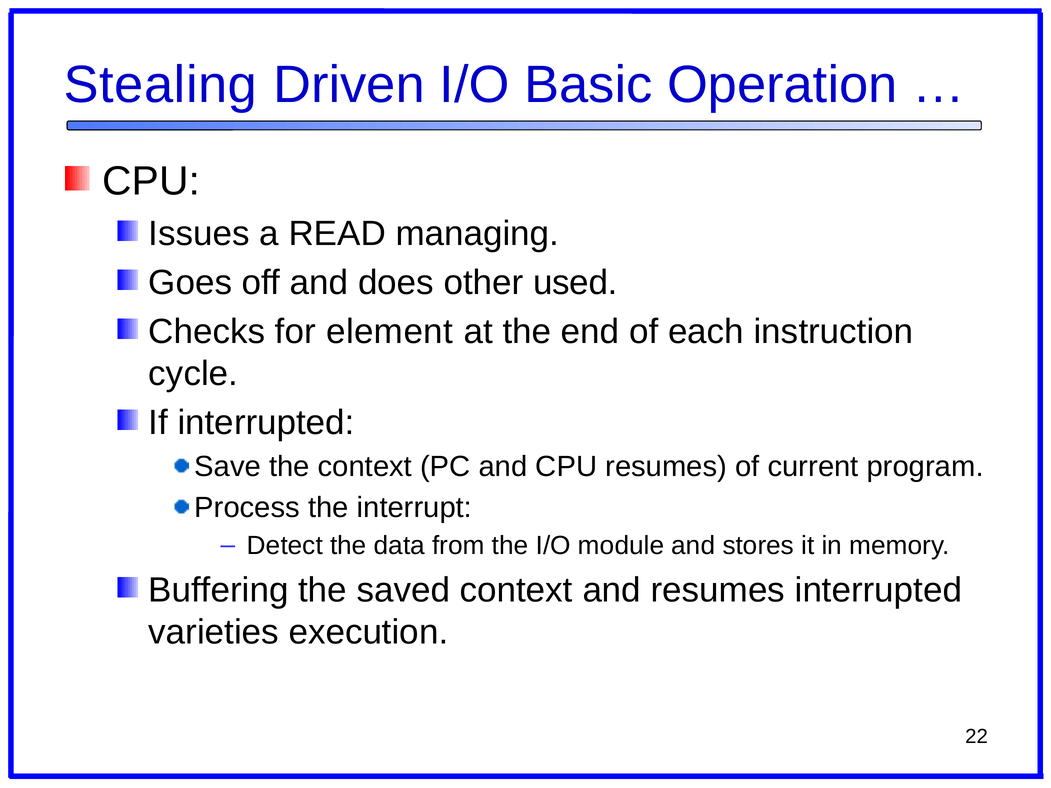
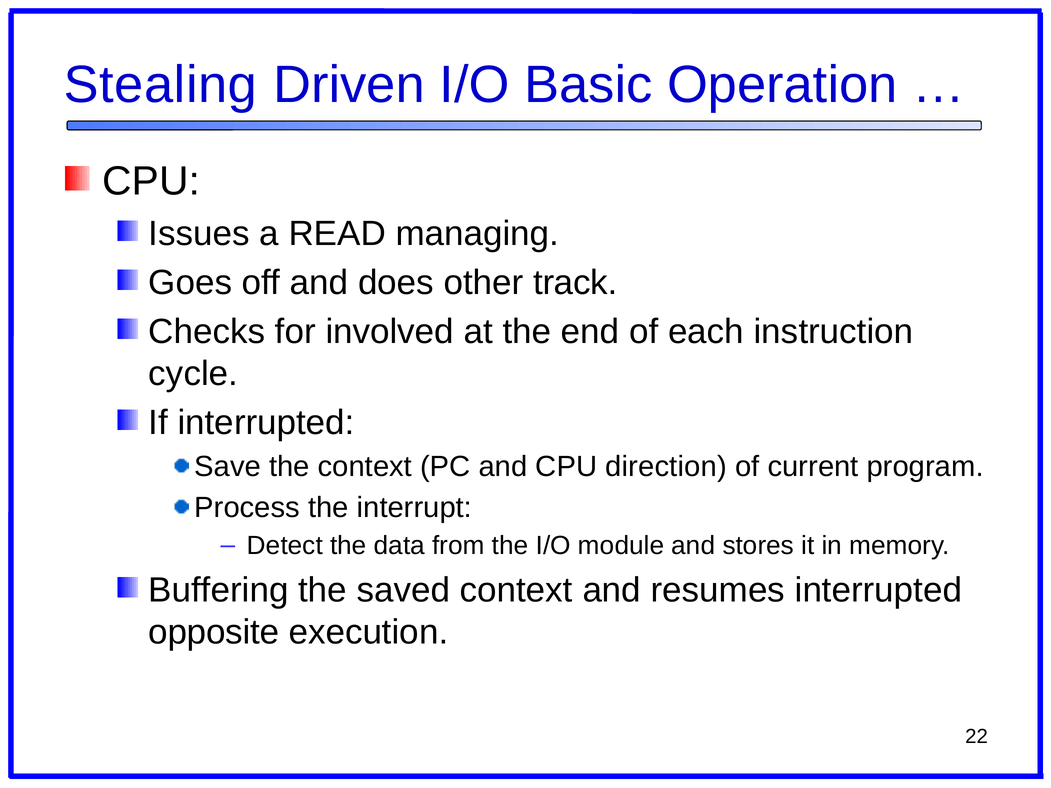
used: used -> track
element: element -> involved
CPU resumes: resumes -> direction
varieties: varieties -> opposite
